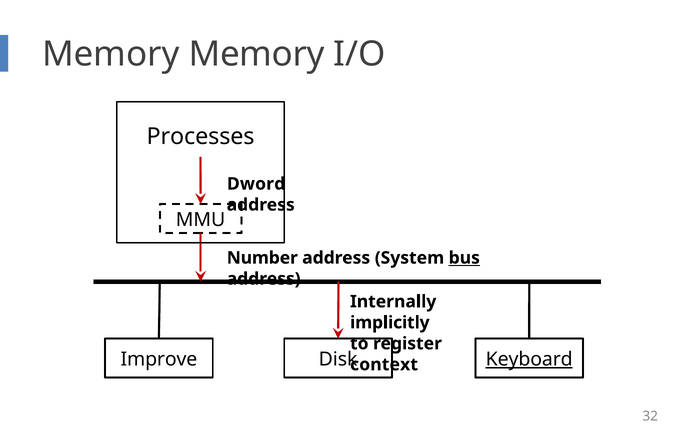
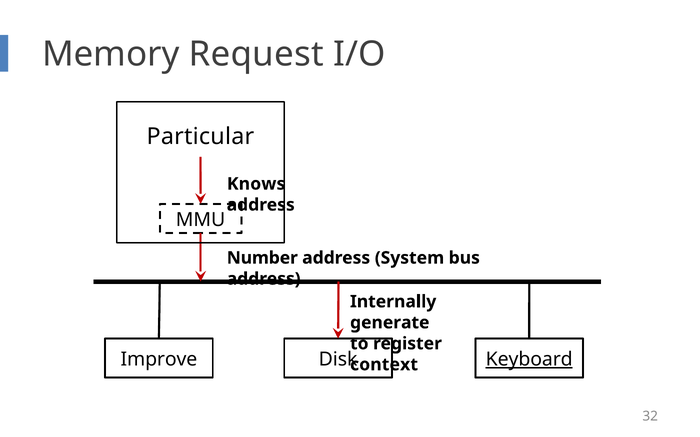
Memory Memory: Memory -> Request
Processes: Processes -> Particular
Dword: Dword -> Knows
bus underline: present -> none
implicitly: implicitly -> generate
